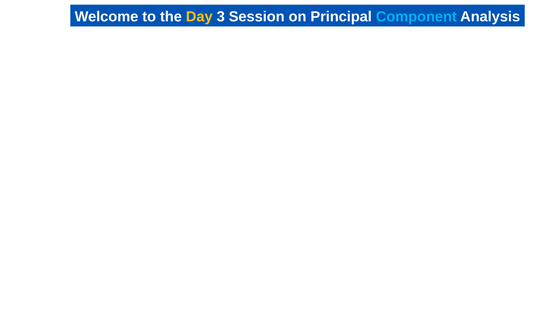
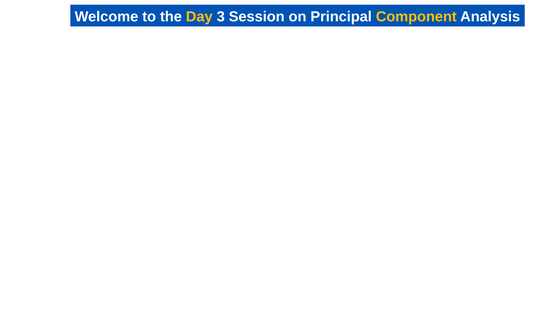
Component colour: light blue -> yellow
